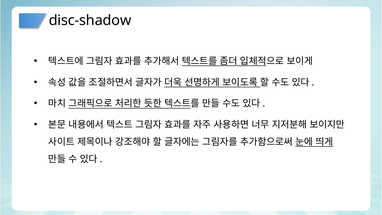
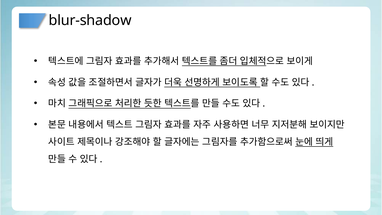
disc-shadow: disc-shadow -> blur-shadow
